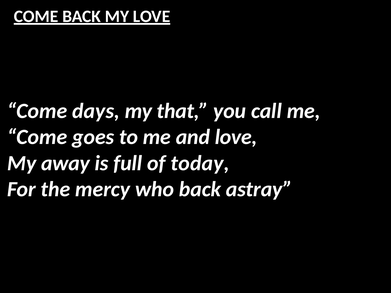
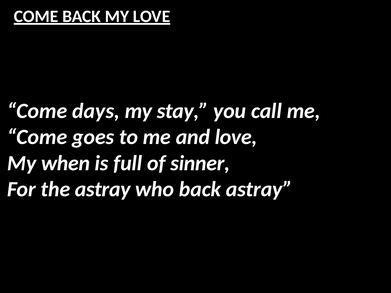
that: that -> stay
away: away -> when
today: today -> sinner
the mercy: mercy -> astray
